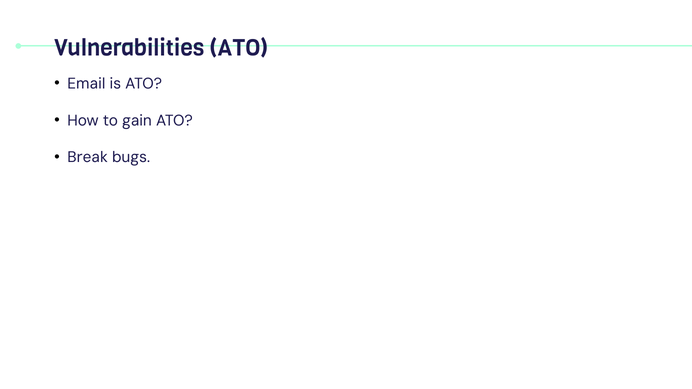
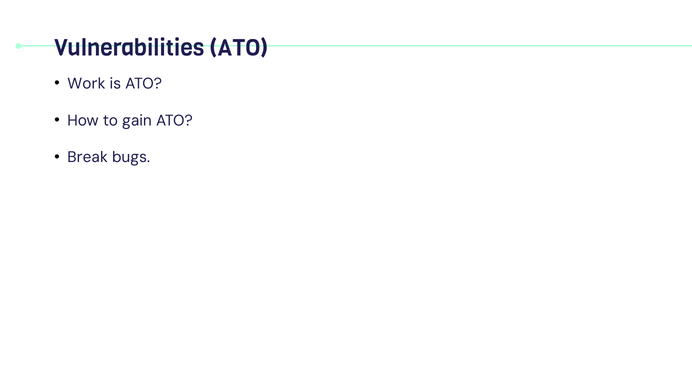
Email: Email -> Work
